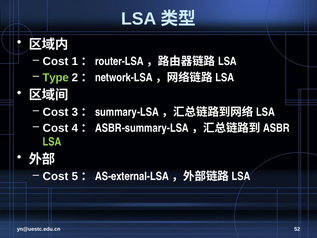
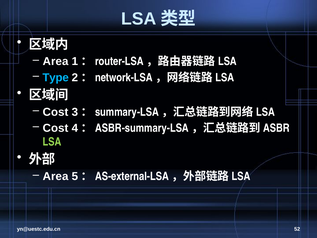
Cost at (56, 61): Cost -> Area
Type colour: light green -> light blue
Cost at (56, 176): Cost -> Area
